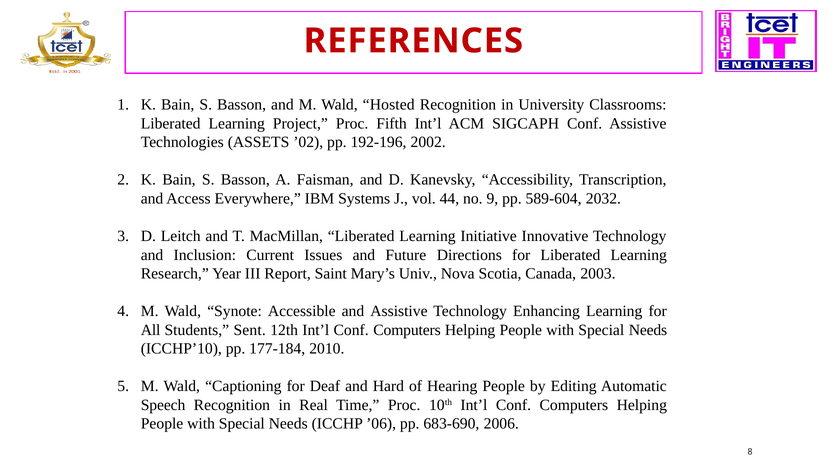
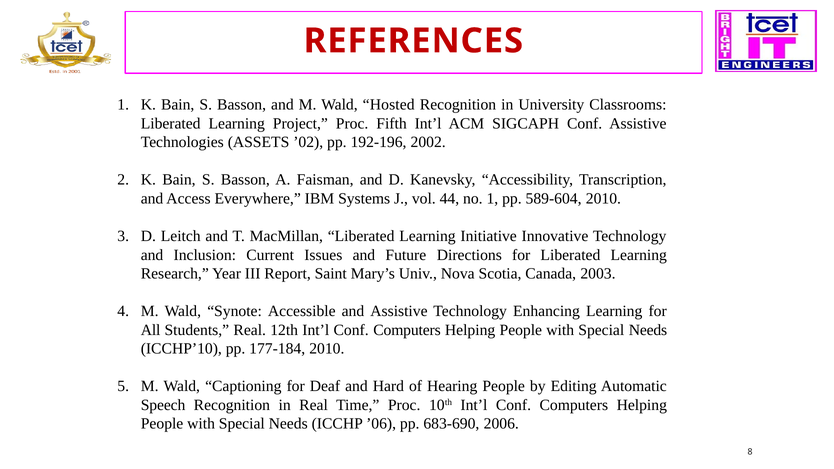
no 9: 9 -> 1
589-604 2032: 2032 -> 2010
Students Sent: Sent -> Real
